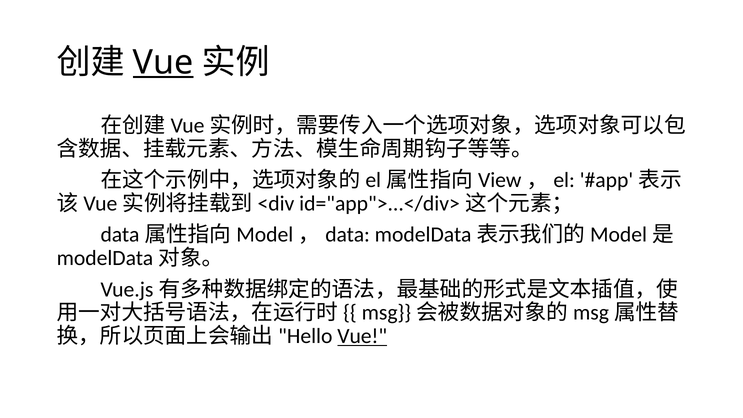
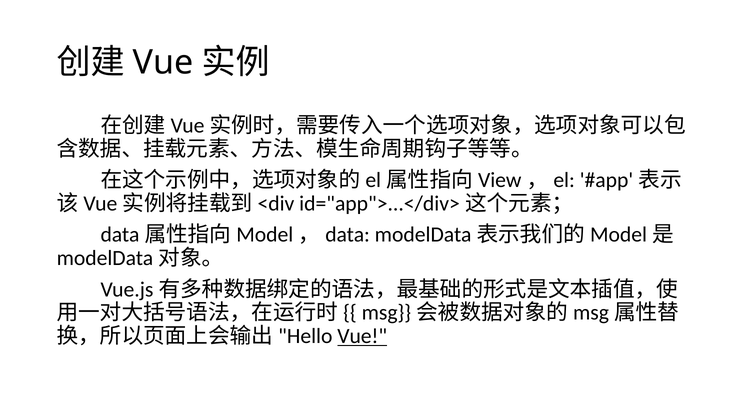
Vue at (163, 62) underline: present -> none
